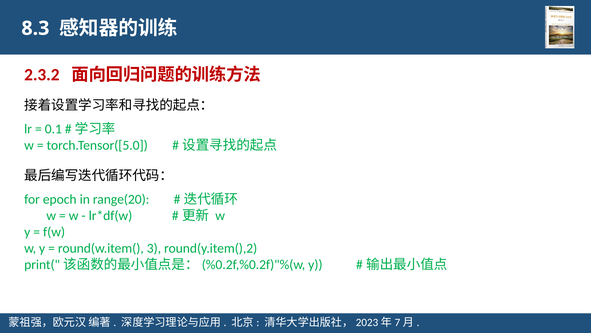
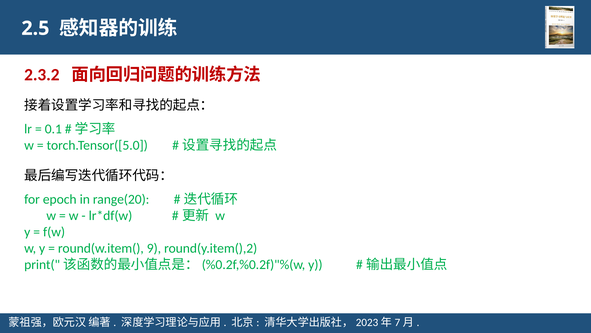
8.3: 8.3 -> 2.5
3: 3 -> 9
